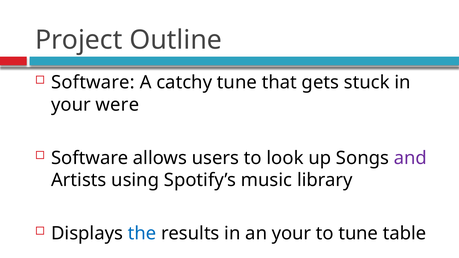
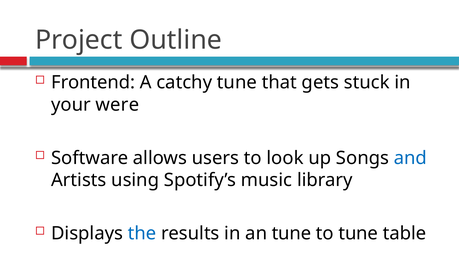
Software at (93, 83): Software -> Frontend
and colour: purple -> blue
an your: your -> tune
